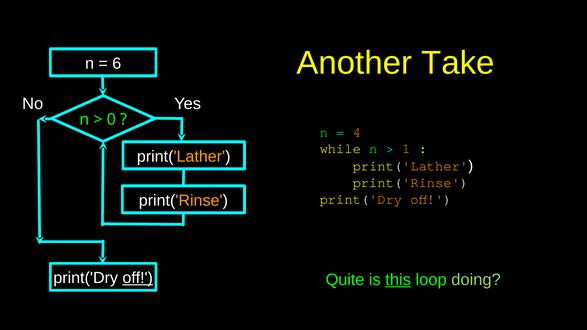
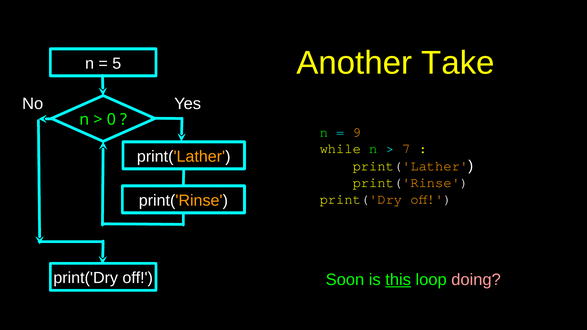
6: 6 -> 5
4: 4 -> 9
1: 1 -> 7
off at (138, 278) underline: present -> none
Quite: Quite -> Soon
doing colour: light green -> pink
